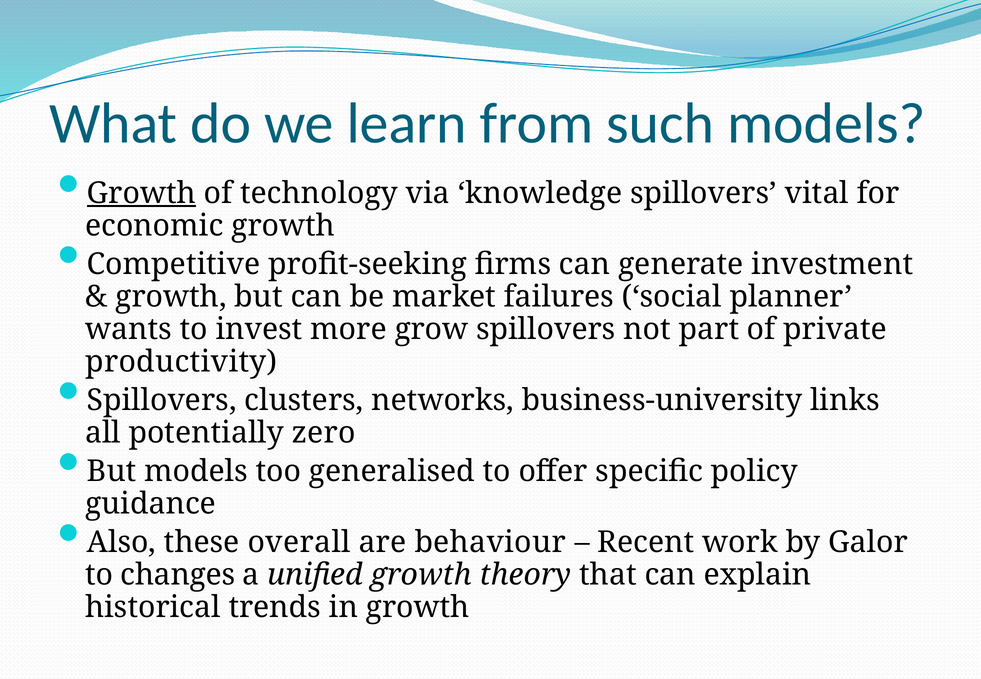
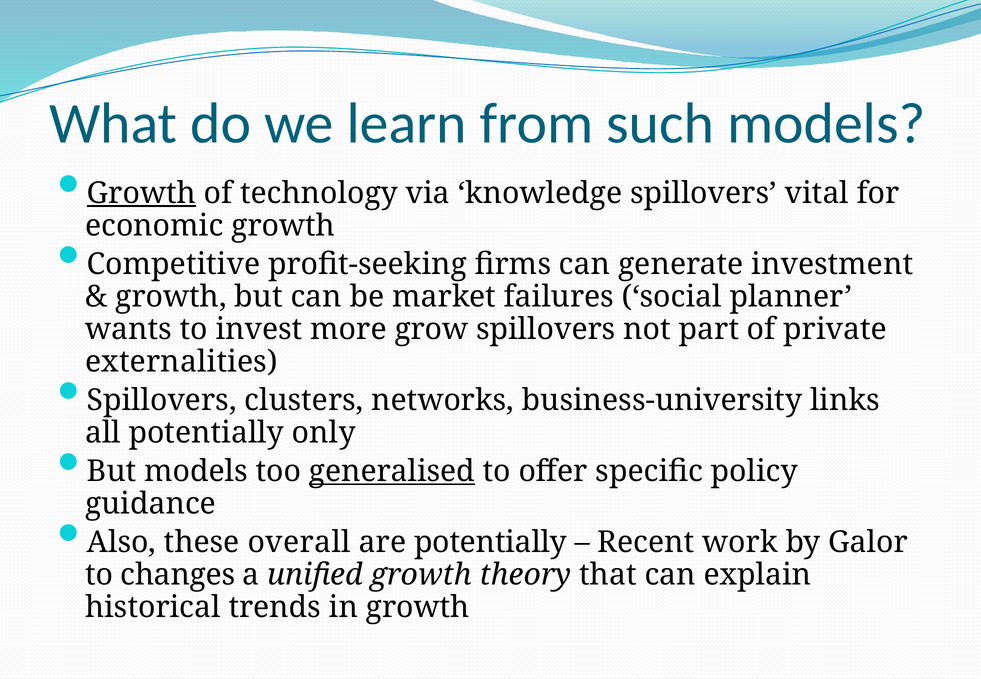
productivity: productivity -> externalities
zero: zero -> only
generalised underline: none -> present
are behaviour: behaviour -> potentially
